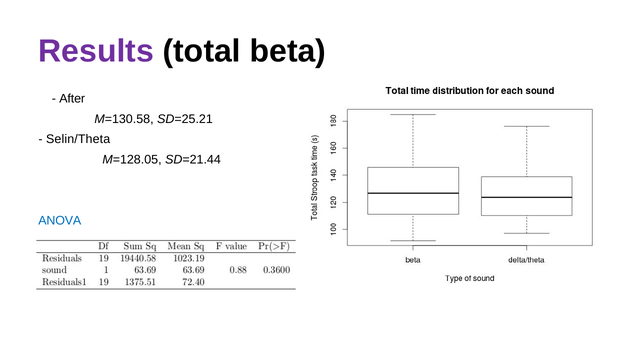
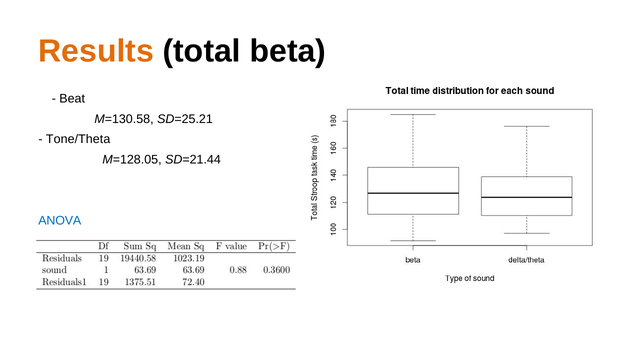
Results colour: purple -> orange
After: After -> Beat
Selin/Theta: Selin/Theta -> Tone/Theta
